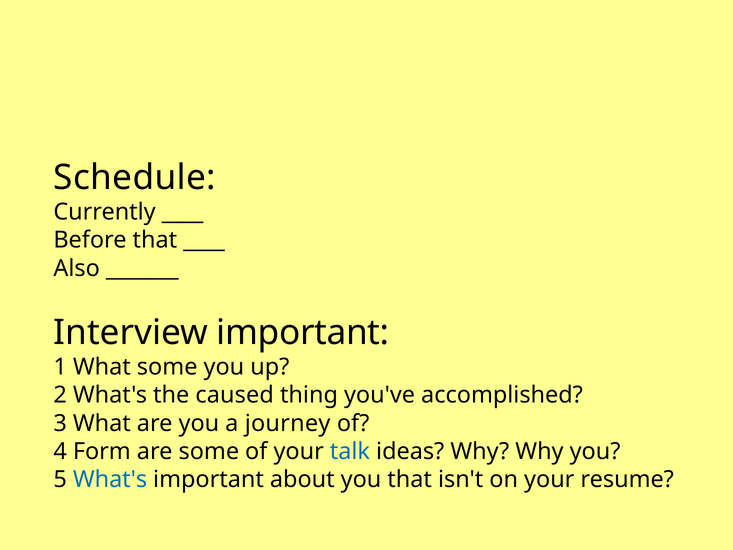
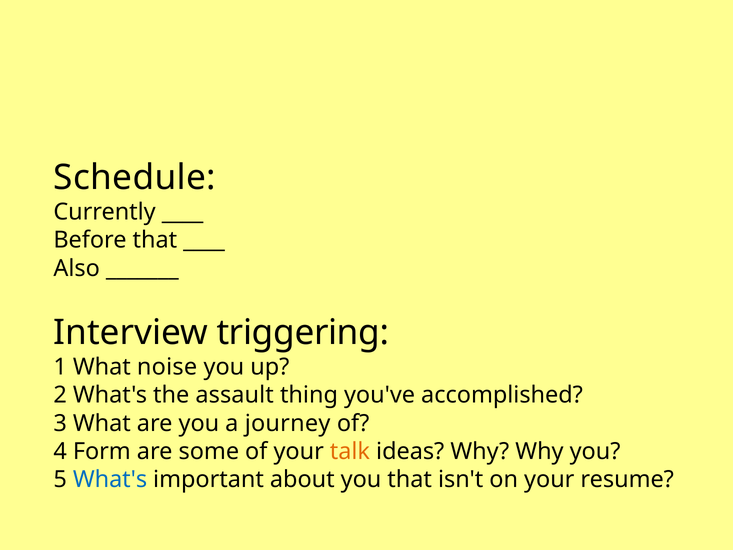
Interview important: important -> triggering
What some: some -> noise
caused: caused -> assault
talk colour: blue -> orange
